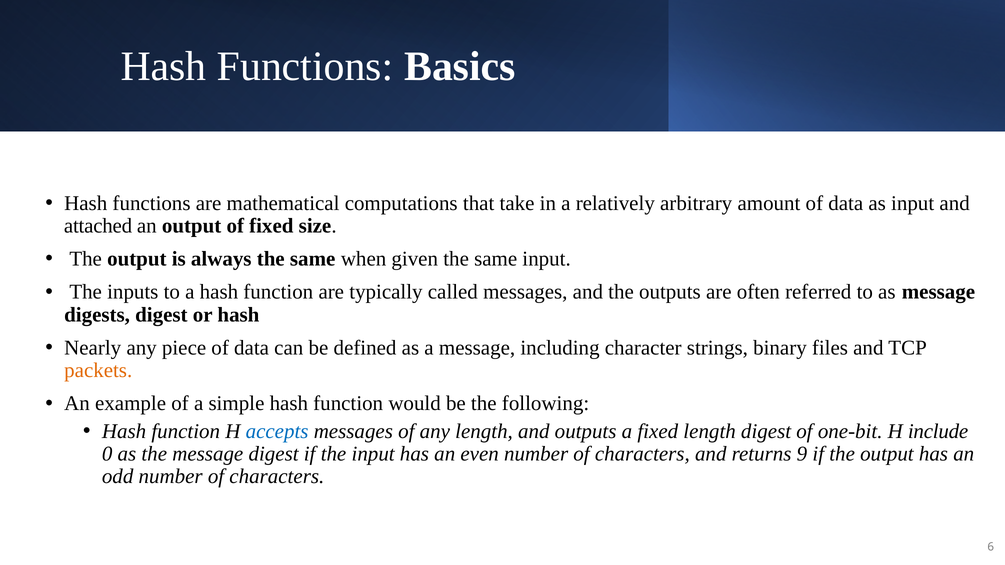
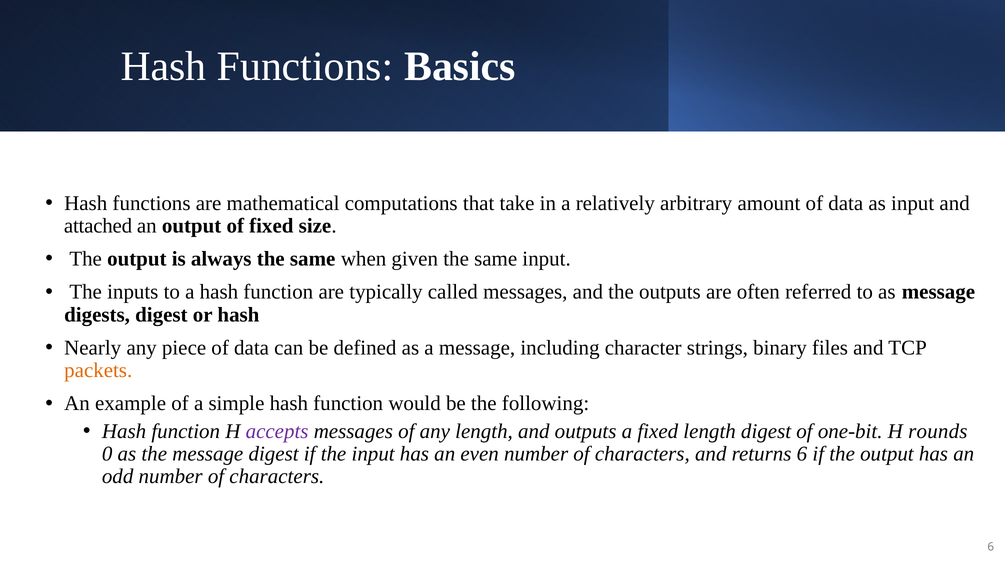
accepts colour: blue -> purple
include: include -> rounds
returns 9: 9 -> 6
